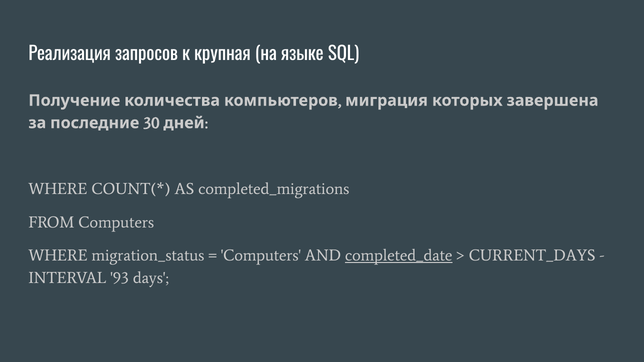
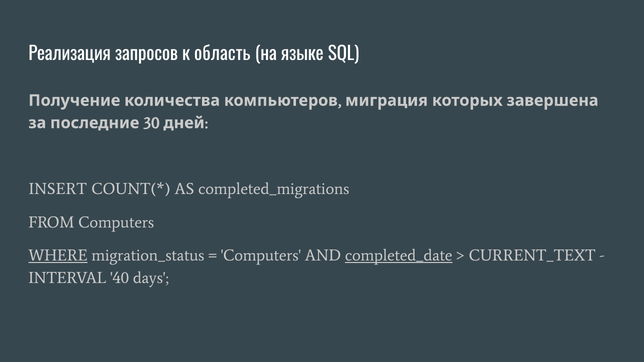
крупная: крупная -> область
WHERE at (58, 189): WHERE -> INSERT
WHERE at (58, 256) underline: none -> present
CURRENT_DAYS: CURRENT_DAYS -> CURRENT_TEXT
93: 93 -> 40
